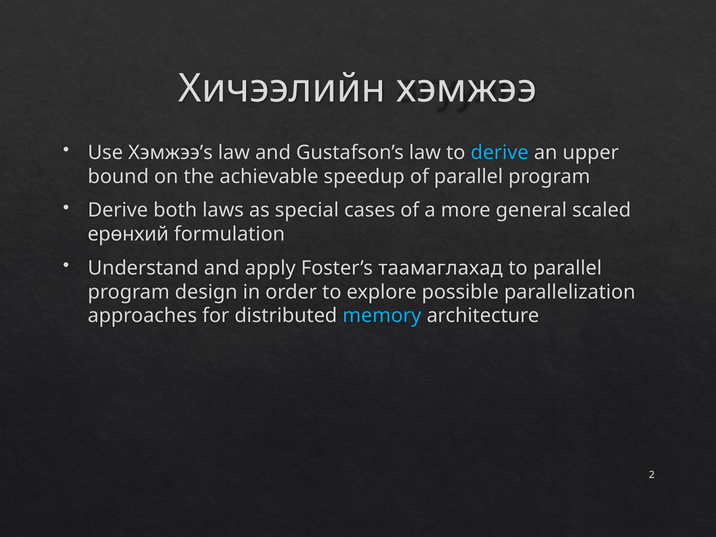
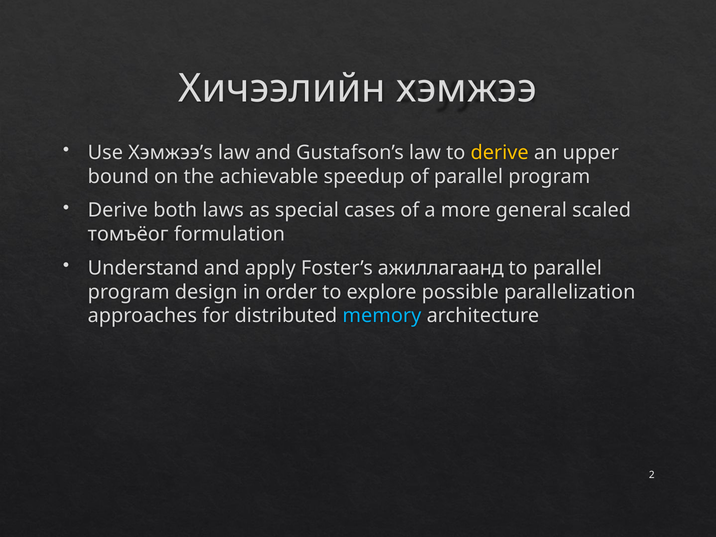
derive at (500, 153) colour: light blue -> yellow
ерөнхий: ерөнхий -> томъёог
таамаглахад: таамаглахад -> ажиллагаанд
